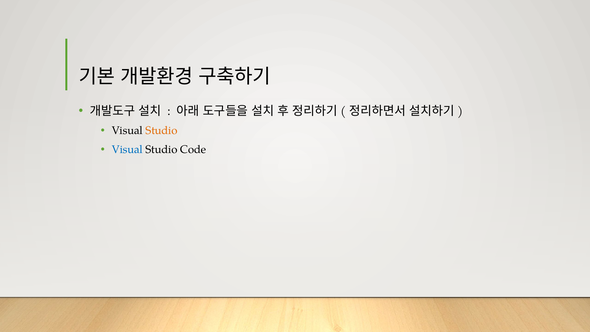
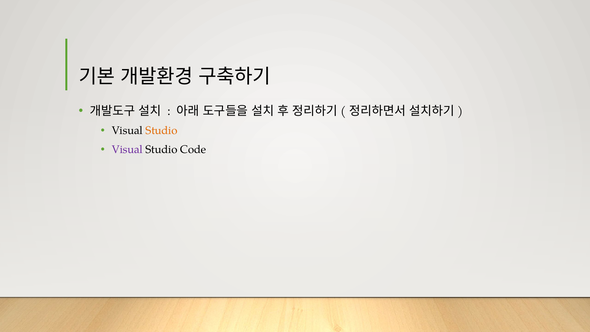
Visual at (127, 150) colour: blue -> purple
